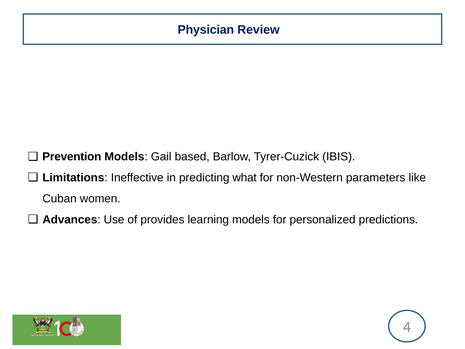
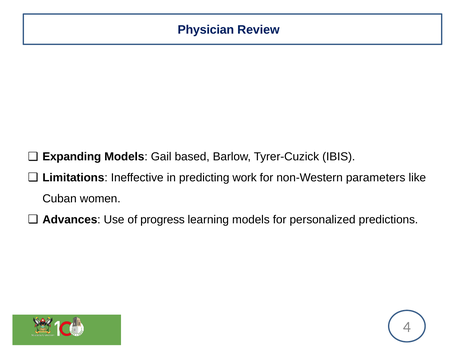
Prevention: Prevention -> Expanding
what: what -> work
provides: provides -> progress
